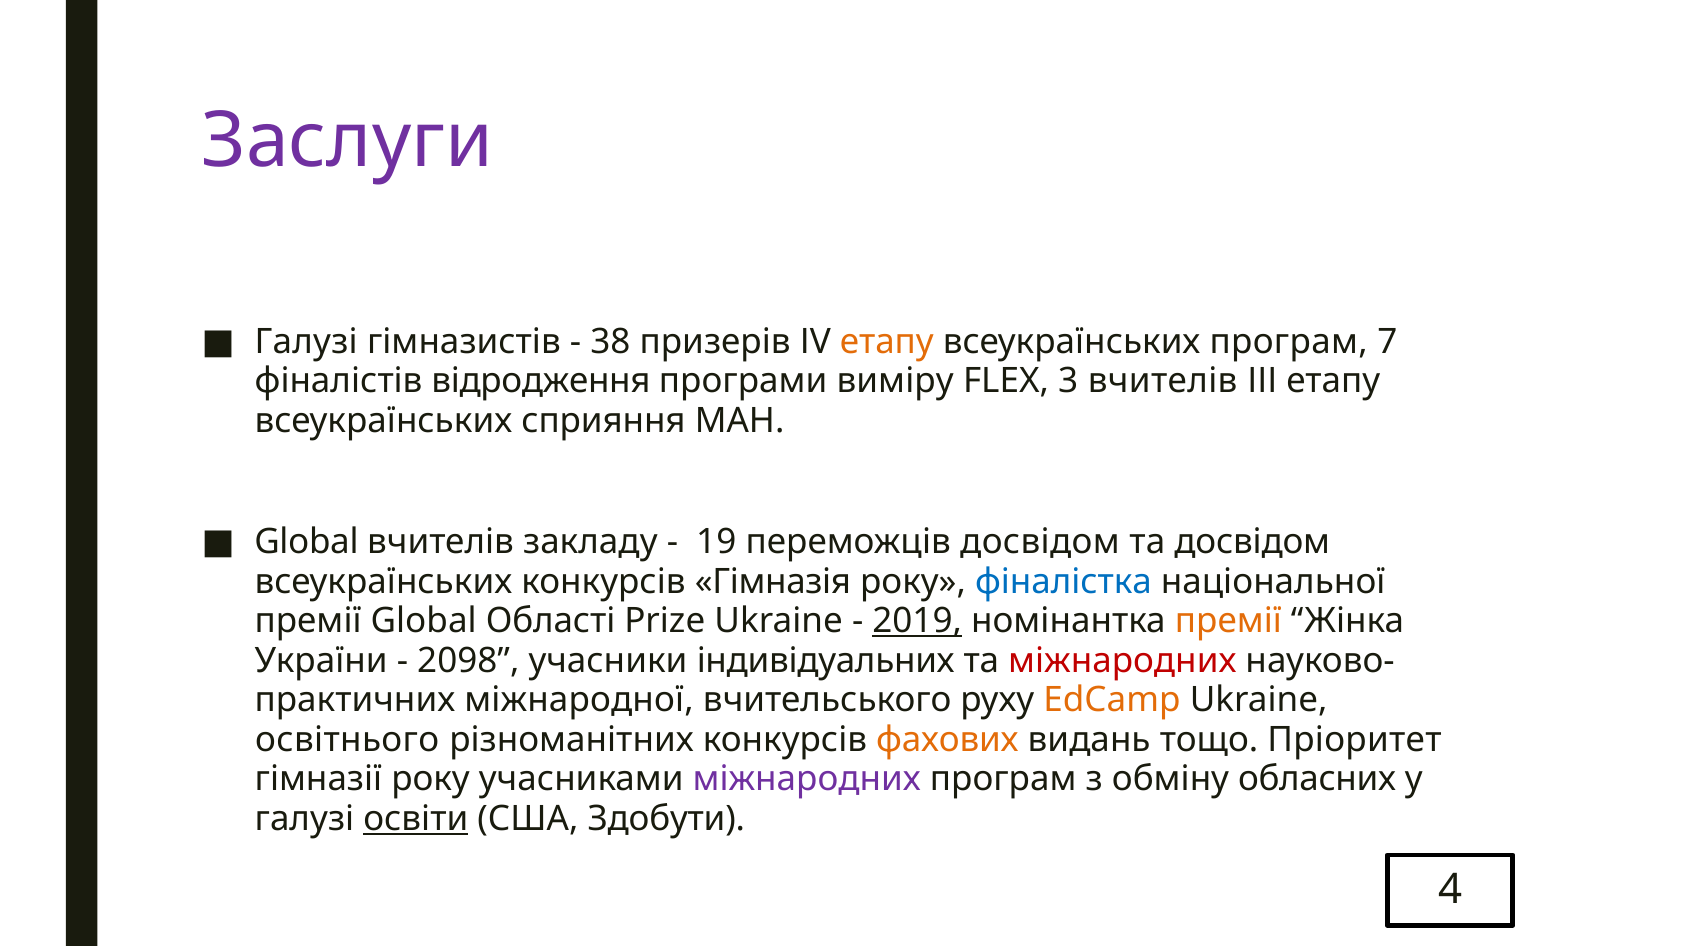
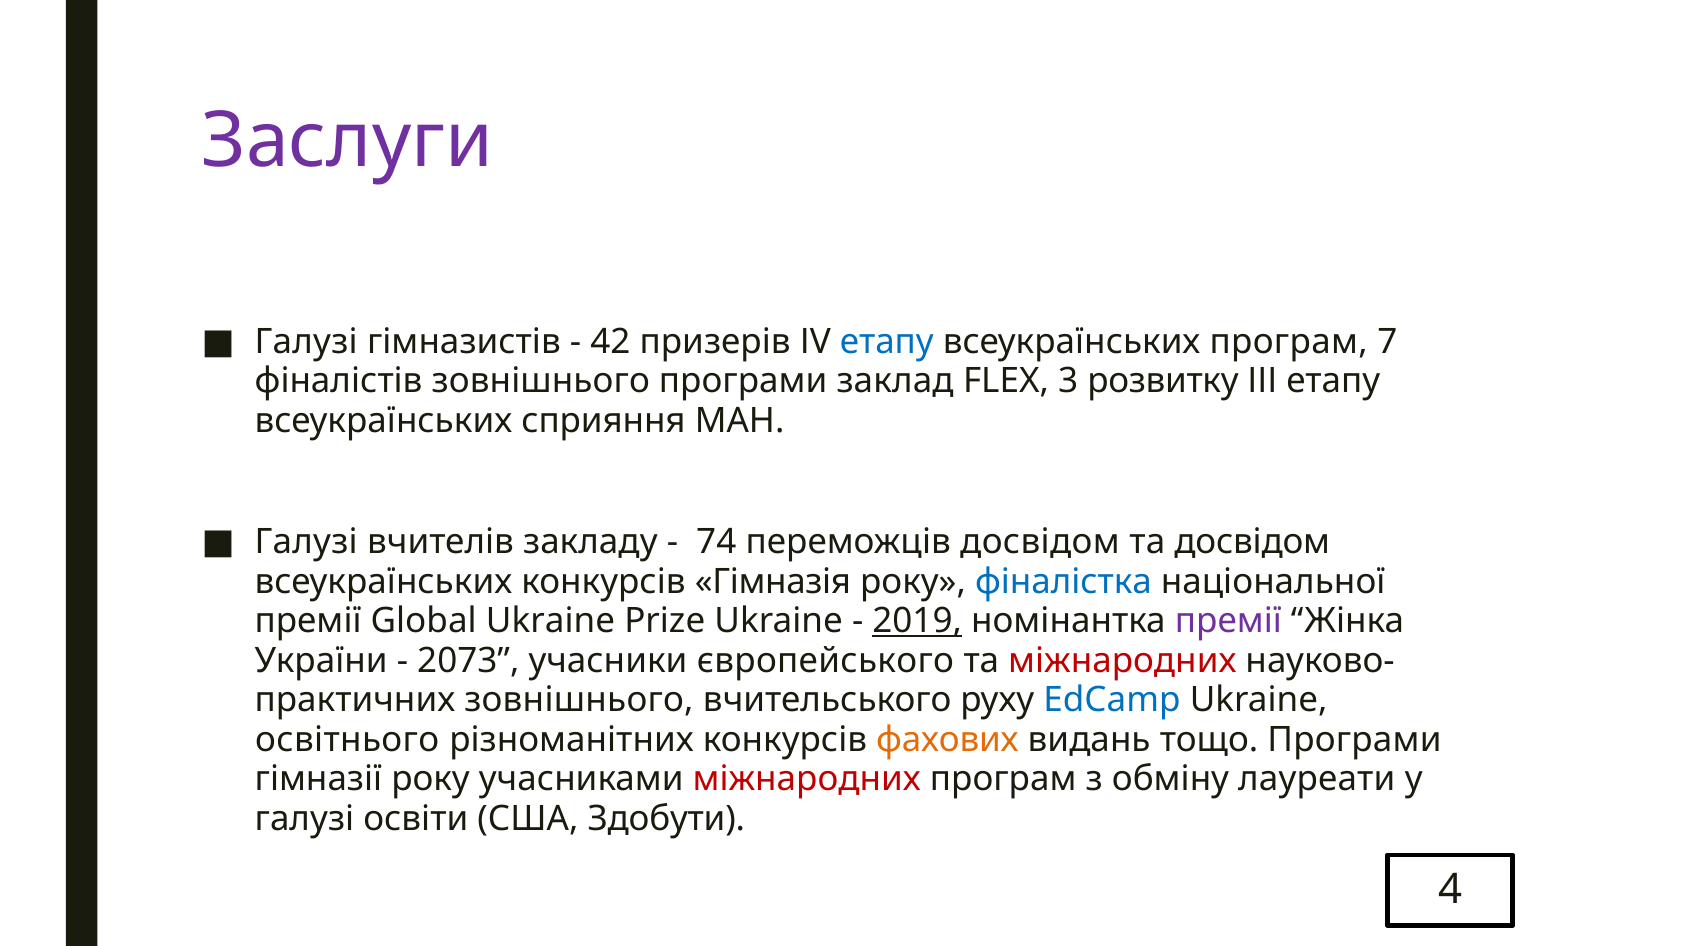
38: 38 -> 42
етапу at (887, 342) colour: orange -> blue
фіналістів відродження: відродження -> зовнішнього
виміру: виміру -> заклад
3 вчителів: вчителів -> розвитку
Global at (306, 542): Global -> Галузі
19: 19 -> 74
Global Області: Області -> Ukraine
премії at (1228, 621) colour: orange -> purple
2098: 2098 -> 2073
індивідуальних: індивідуальних -> європейського
міжнародної at (579, 700): міжнародної -> зовнішнього
EdCamp colour: orange -> blue
тощо Пріоритет: Пріоритет -> Програми
міжнародних at (807, 779) colour: purple -> red
обласних: обласних -> лауреати
освіти underline: present -> none
